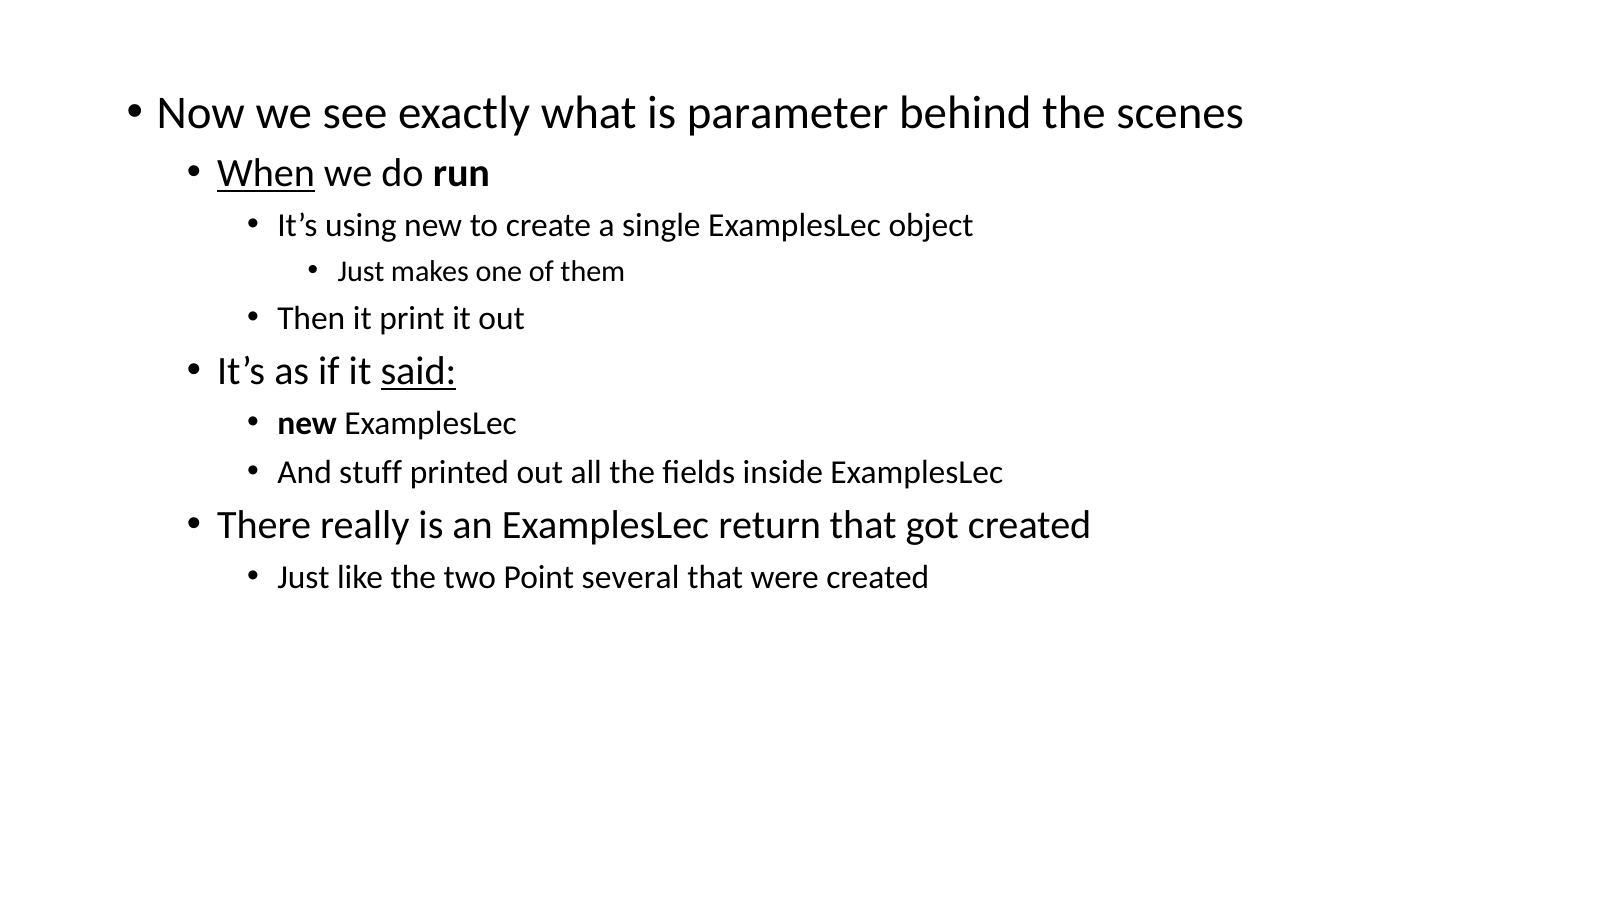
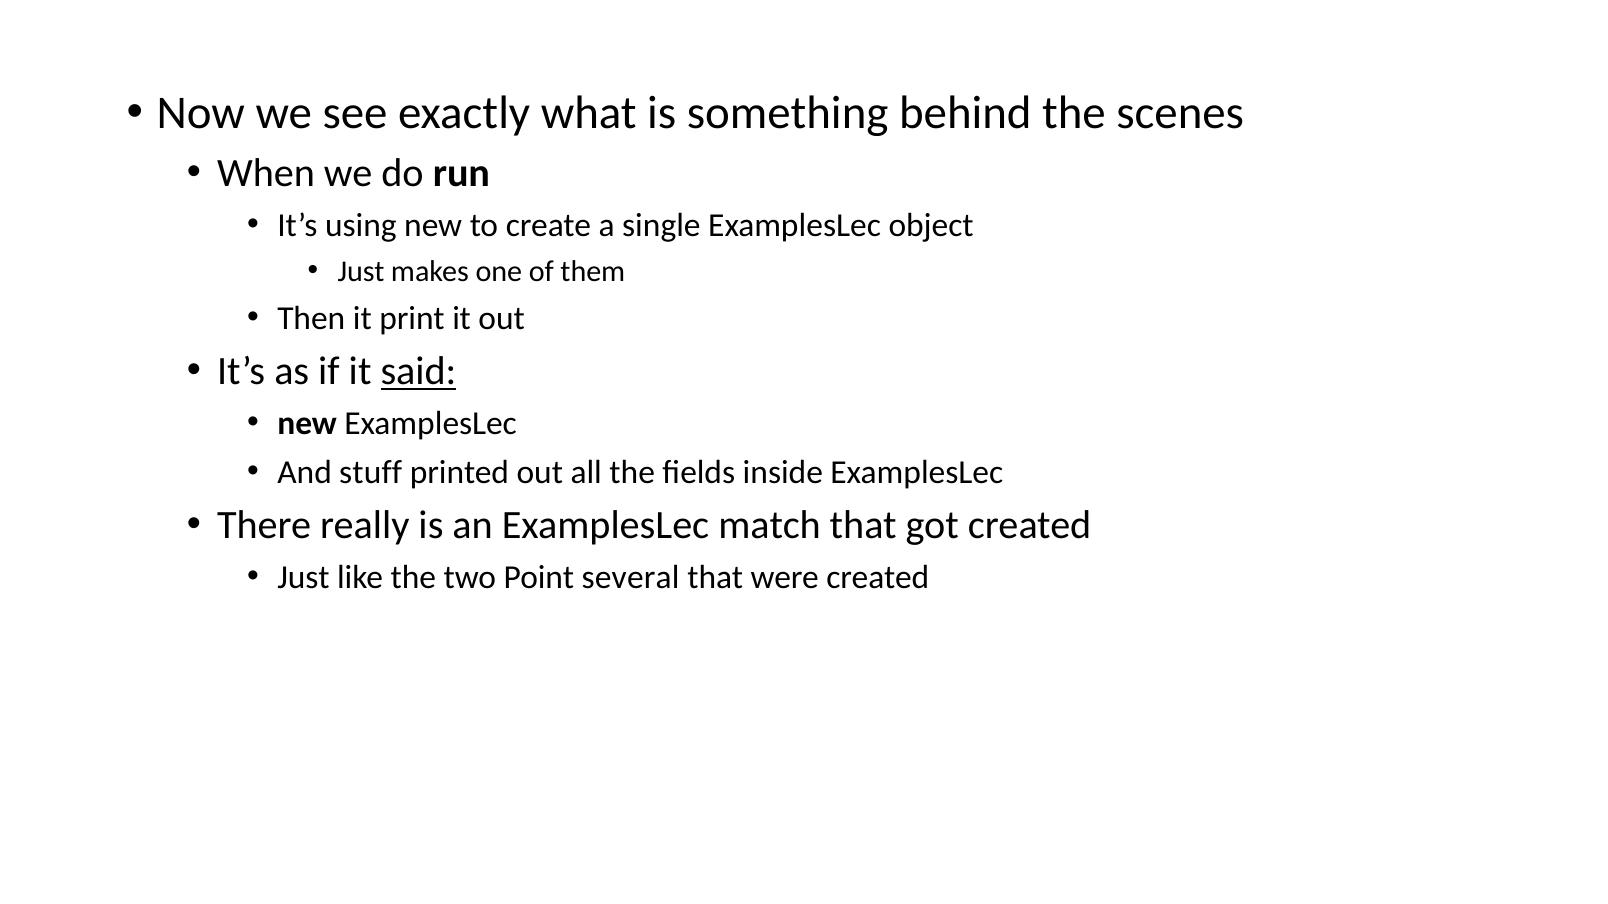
parameter: parameter -> something
When underline: present -> none
return: return -> match
